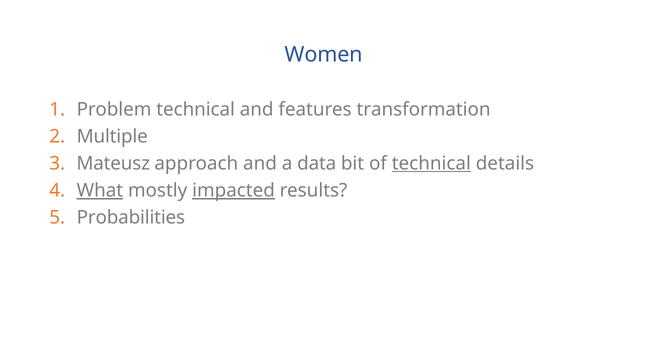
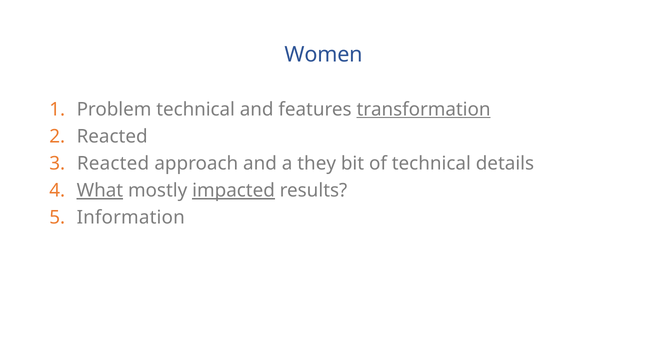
transformation underline: none -> present
Multiple at (112, 136): Multiple -> Reacted
Mateusz at (113, 164): Mateusz -> Reacted
data: data -> they
technical at (431, 164) underline: present -> none
Probabilities: Probabilities -> Information
